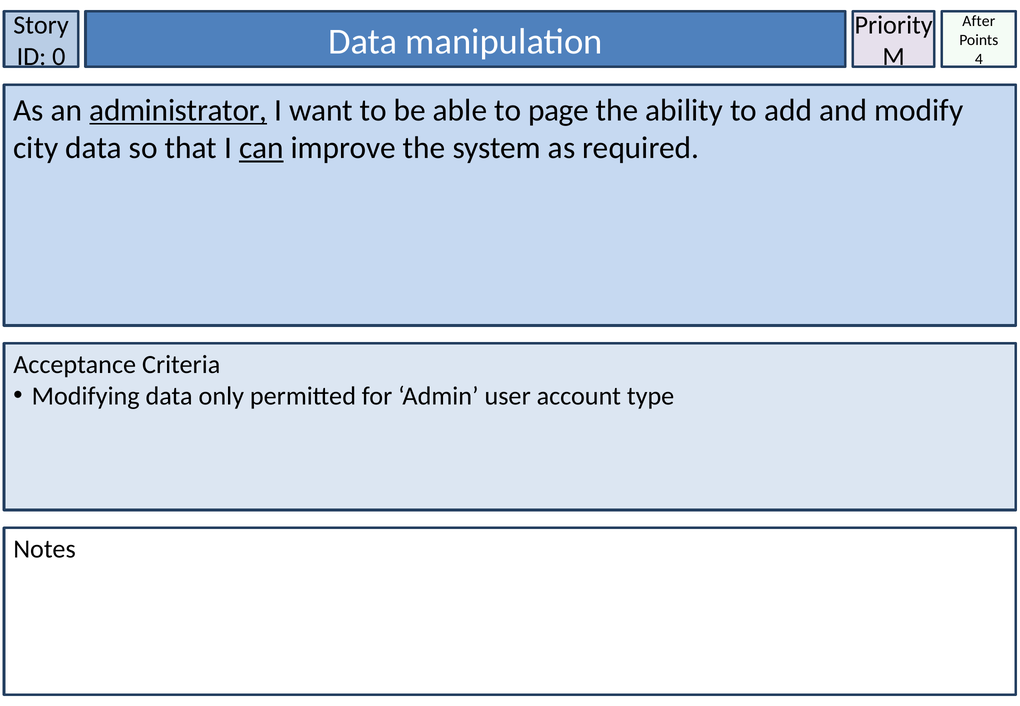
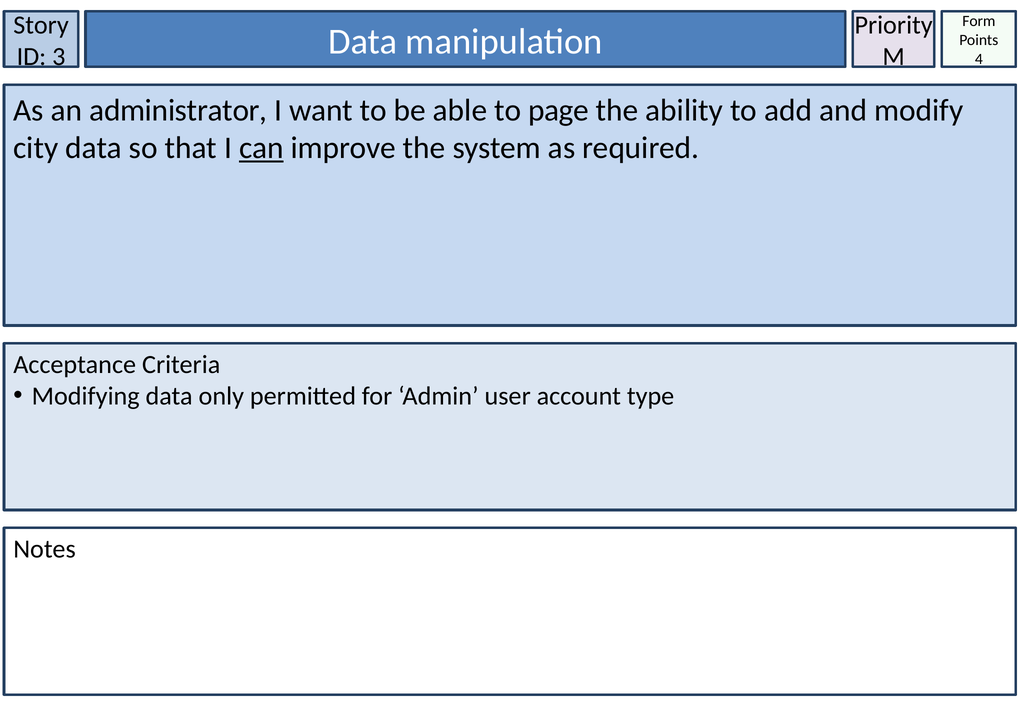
After: After -> Form
0: 0 -> 3
administrator underline: present -> none
